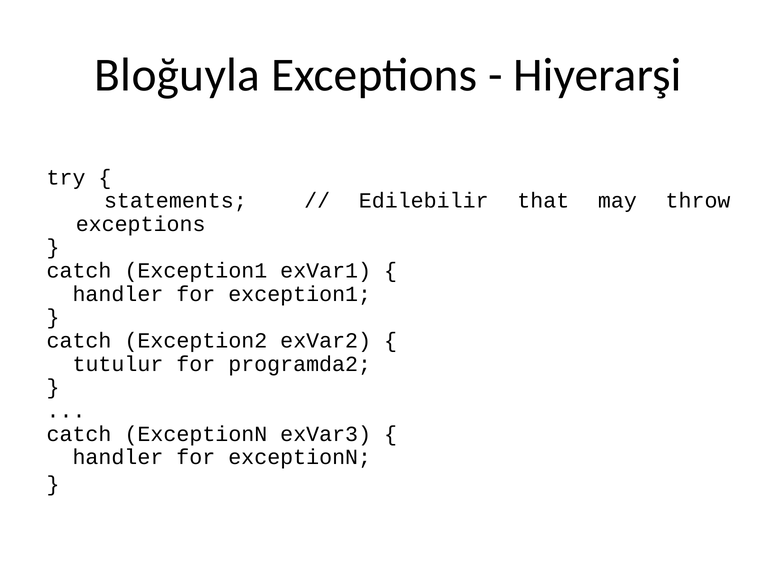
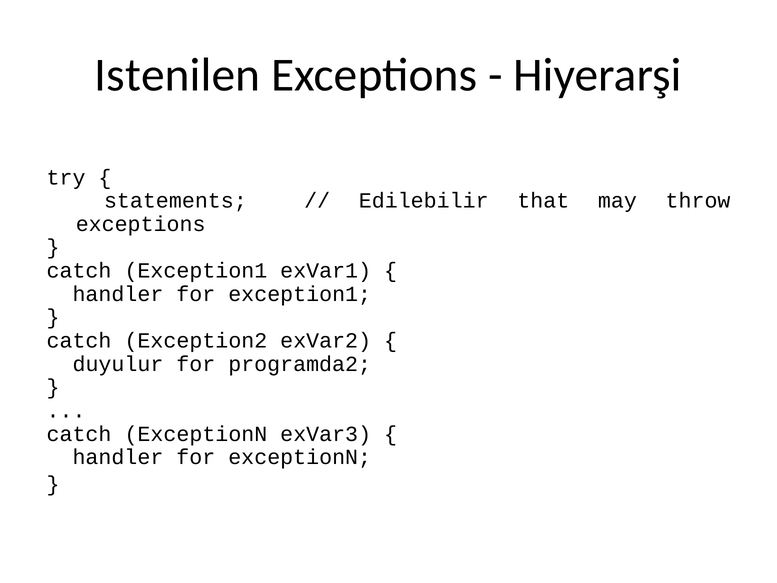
Bloğuyla: Bloğuyla -> Istenilen
tutulur: tutulur -> duyulur
